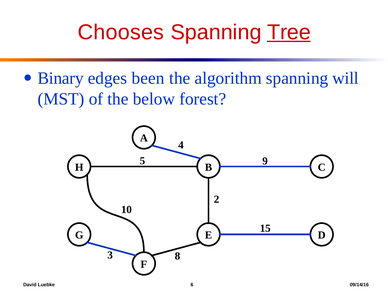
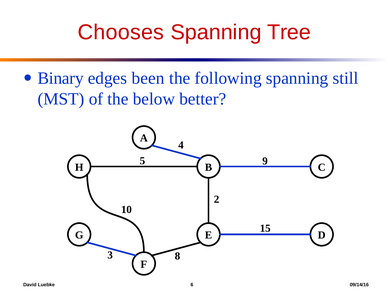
Tree underline: present -> none
algorithm: algorithm -> following
will: will -> still
forest: forest -> better
